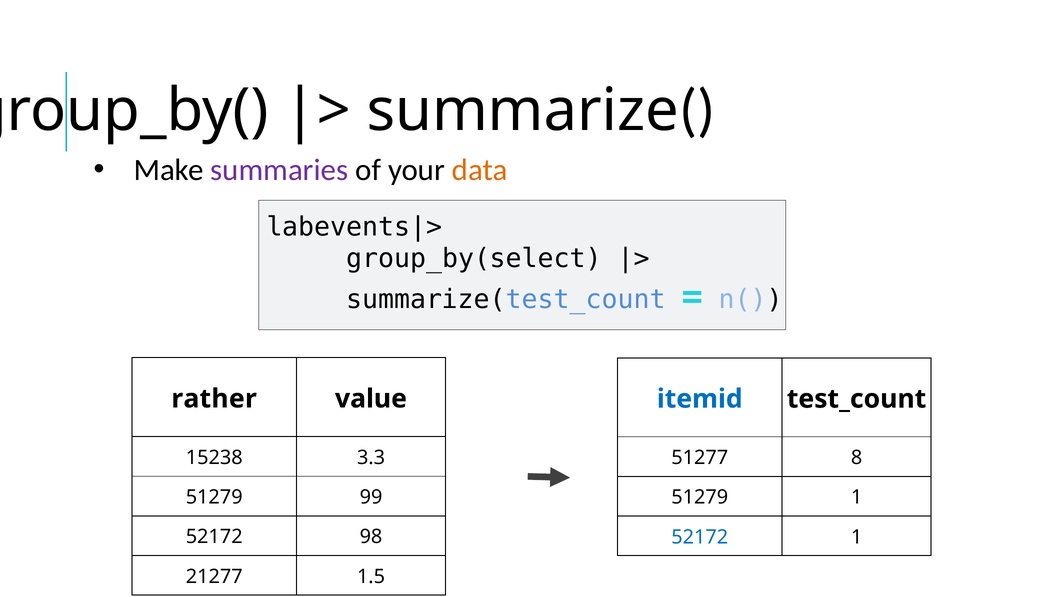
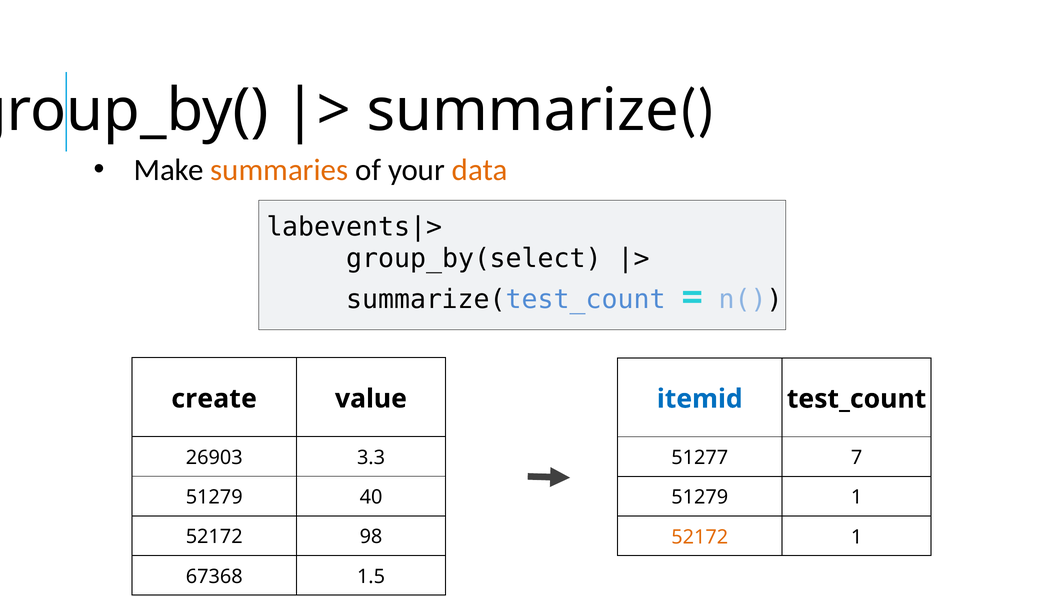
summaries colour: purple -> orange
rather: rather -> create
15238: 15238 -> 26903
8: 8 -> 7
99: 99 -> 40
52172 at (700, 537) colour: blue -> orange
21277: 21277 -> 67368
